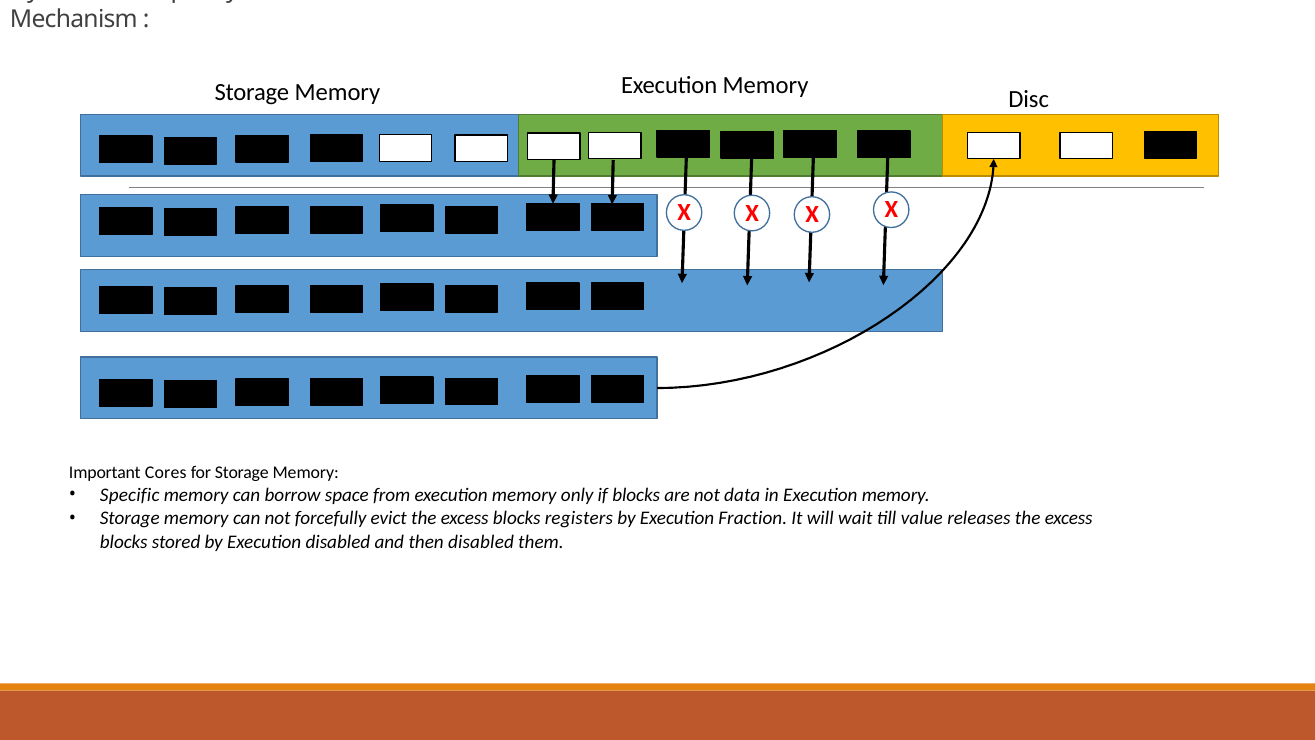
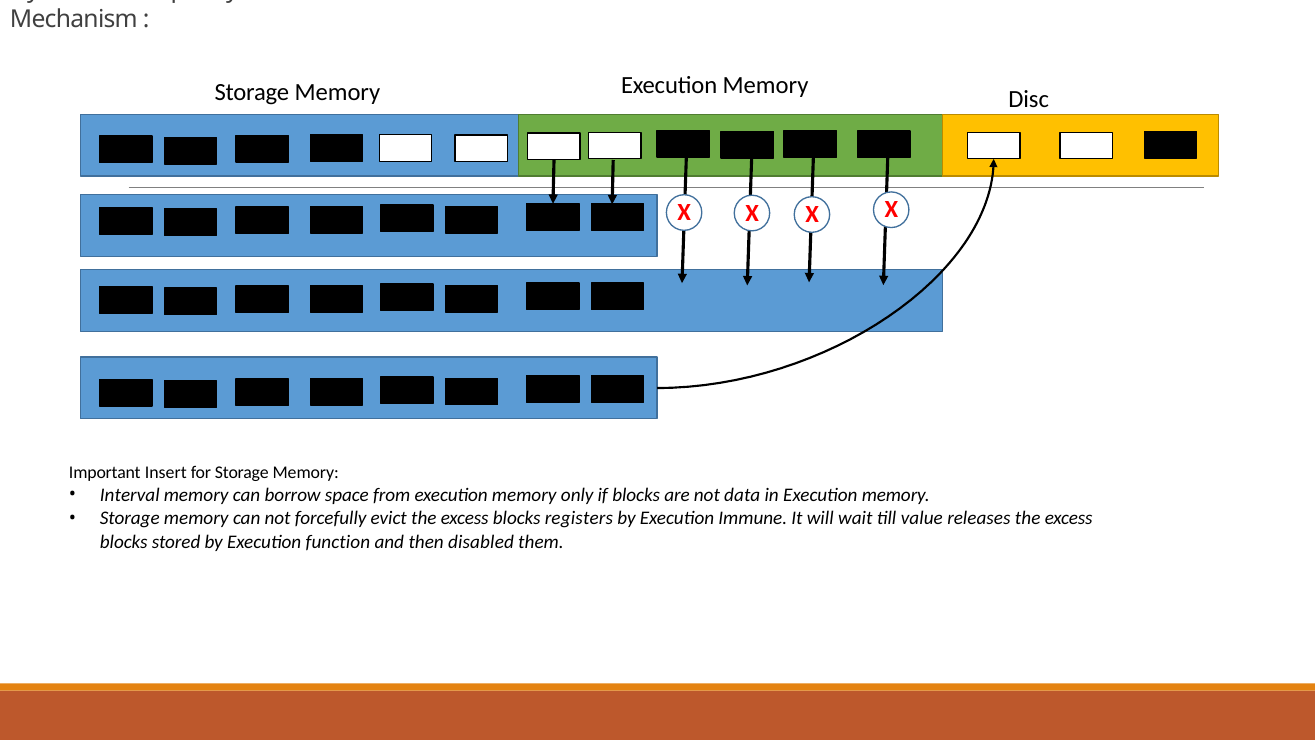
Cores: Cores -> Insert
Specific: Specific -> Interval
Fraction: Fraction -> Immune
Execution disabled: disabled -> function
